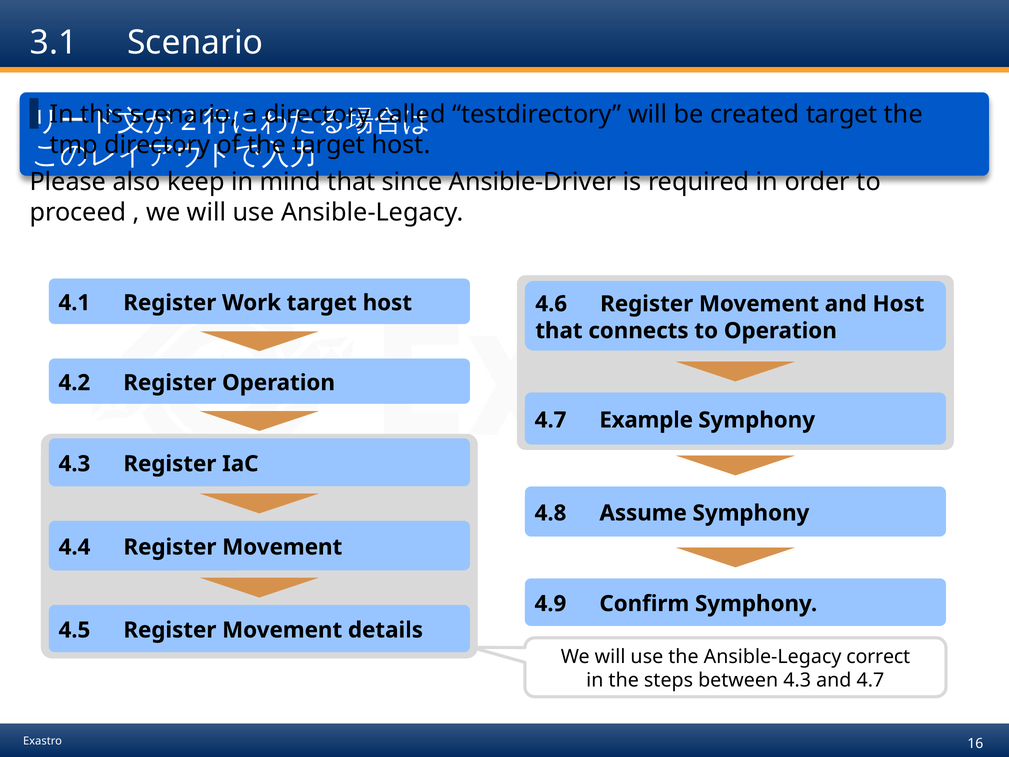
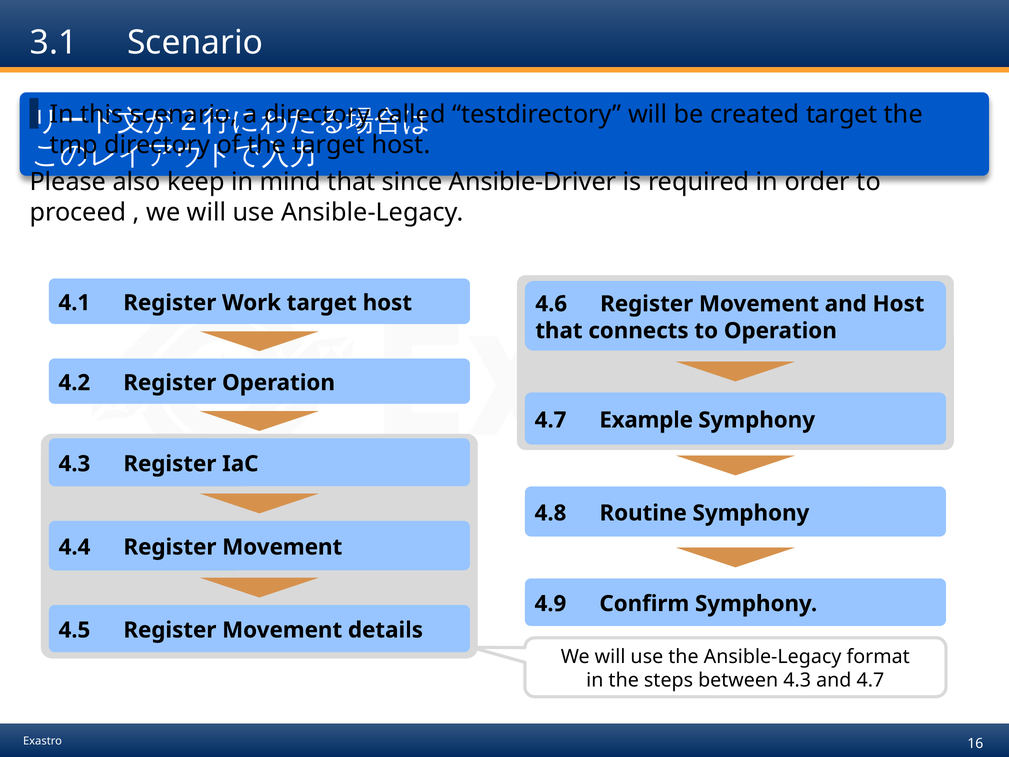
Assume: Assume -> Routine
correct: correct -> format
